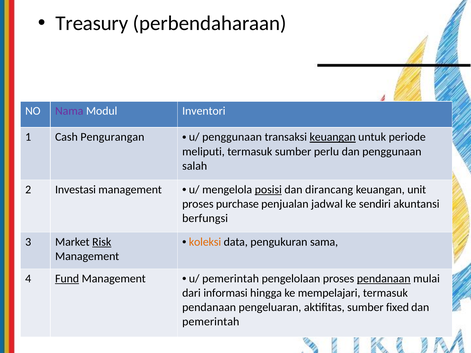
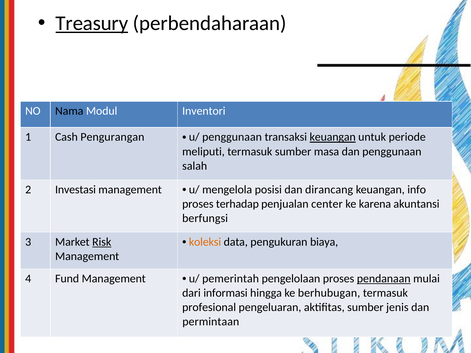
Treasury underline: none -> present
Nama colour: purple -> black
perlu: perlu -> masa
posisi underline: present -> none
unit: unit -> info
purchase: purchase -> terhadap
jadwal: jadwal -> center
sendiri: sendiri -> karena
sama: sama -> biaya
Fund underline: present -> none
mempelajari: mempelajari -> berhubugan
pendanaan at (209, 307): pendanaan -> profesional
fixed: fixed -> jenis
pemerintah at (211, 322): pemerintah -> permintaan
